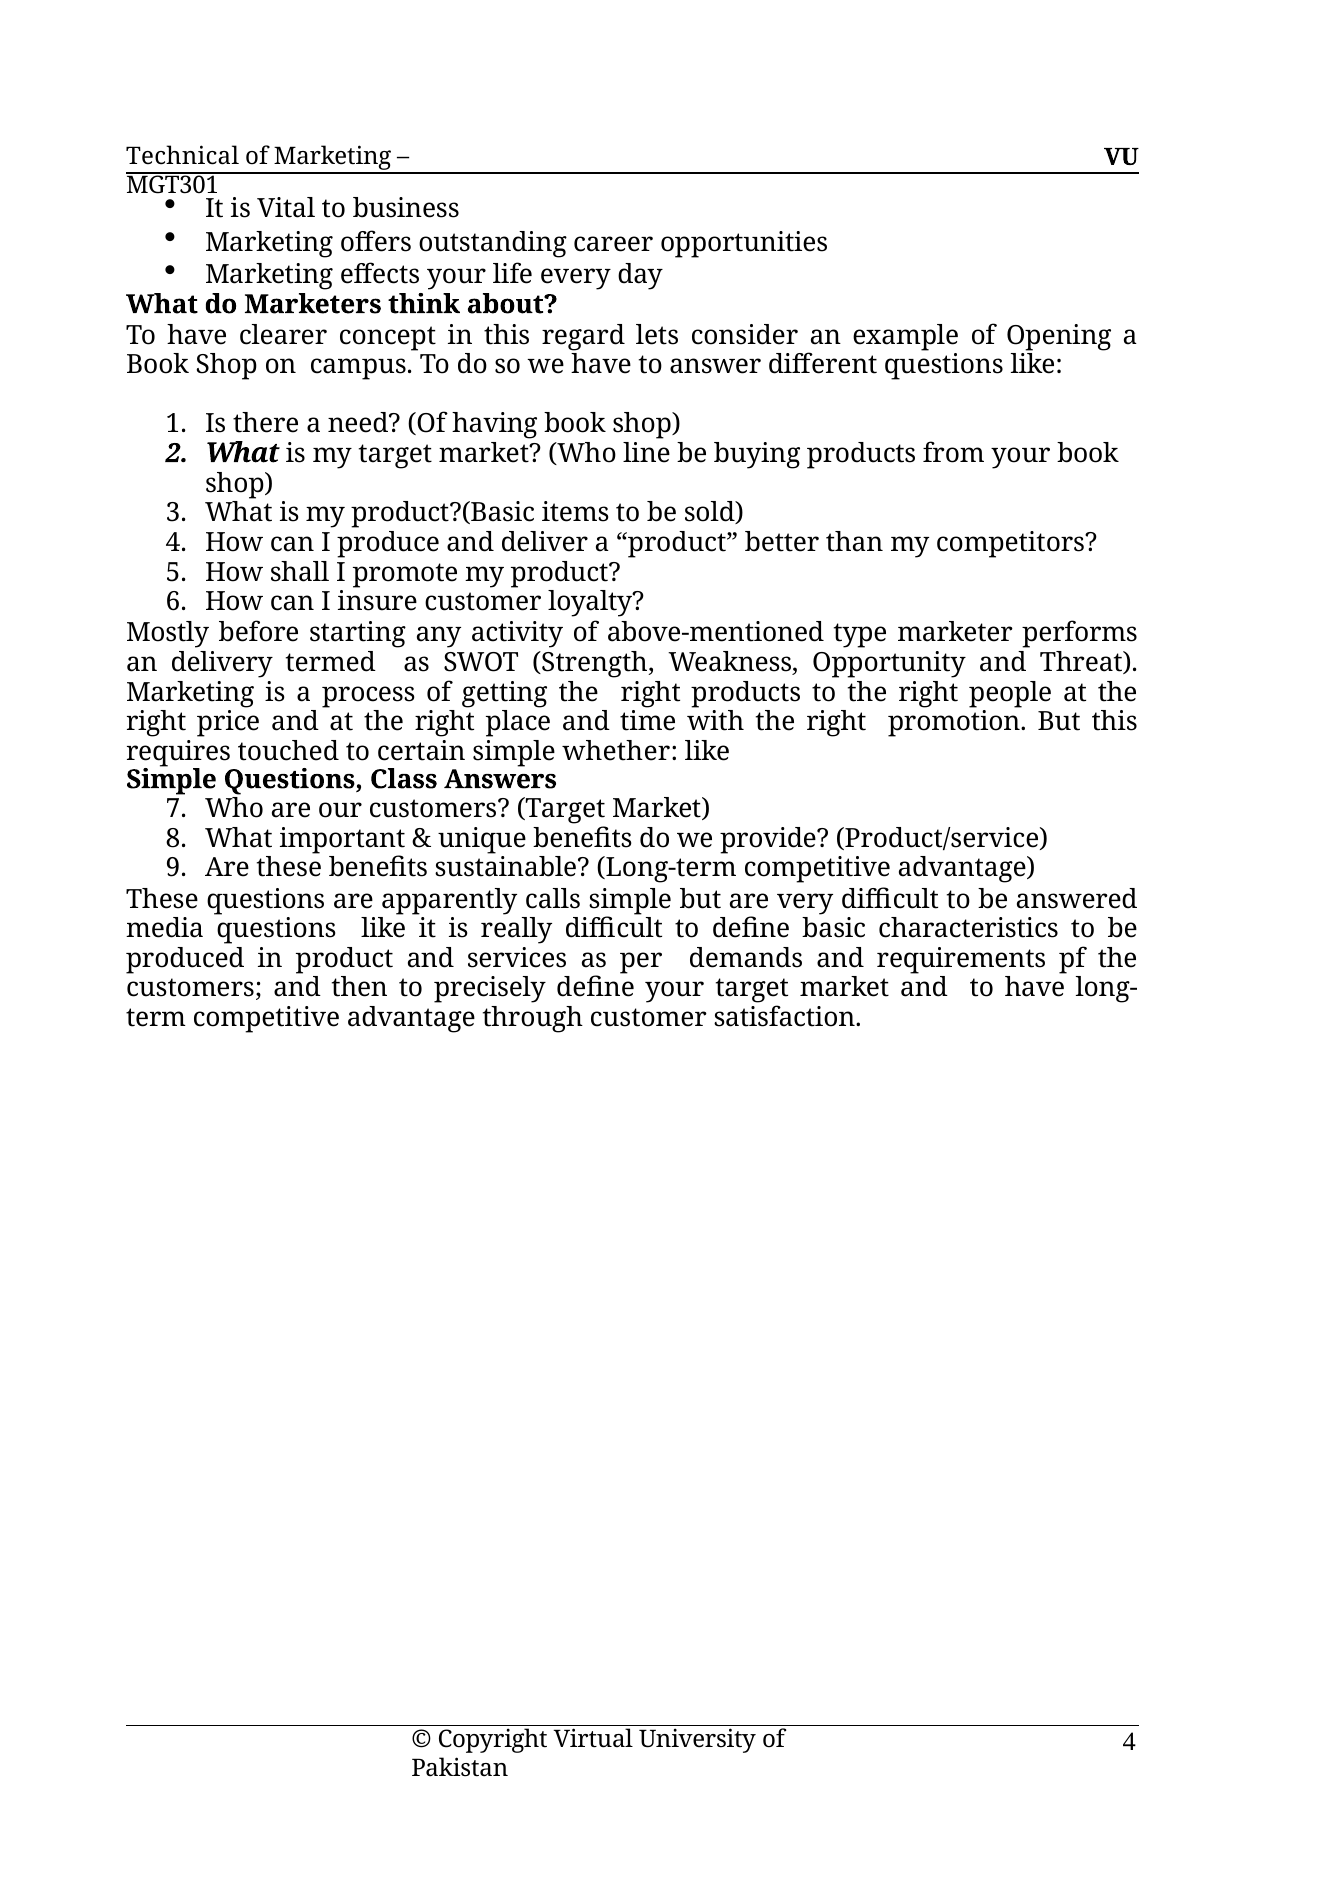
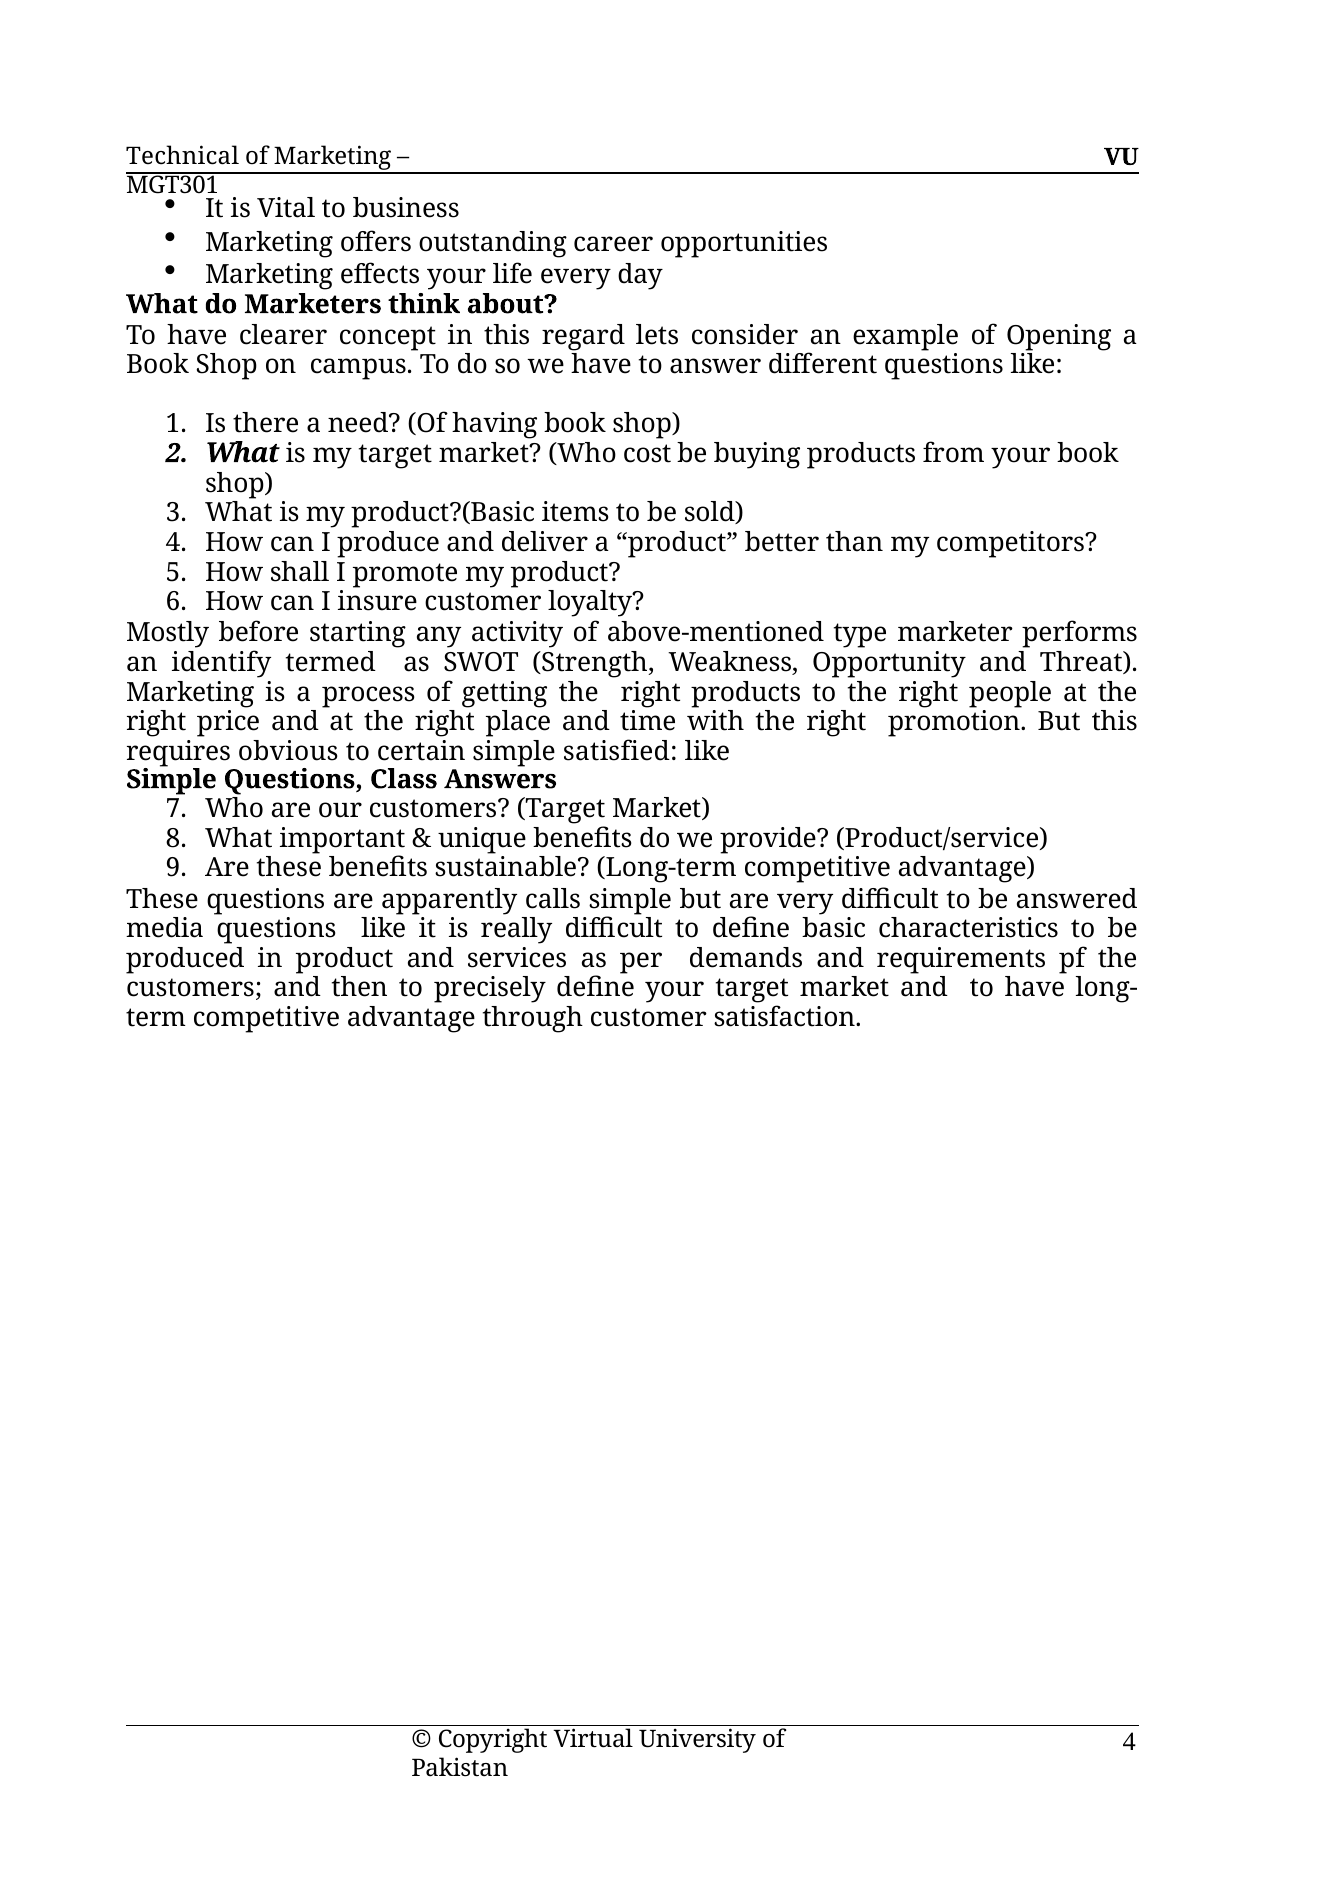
line: line -> cost
delivery: delivery -> identify
touched: touched -> obvious
whether: whether -> satisfied
